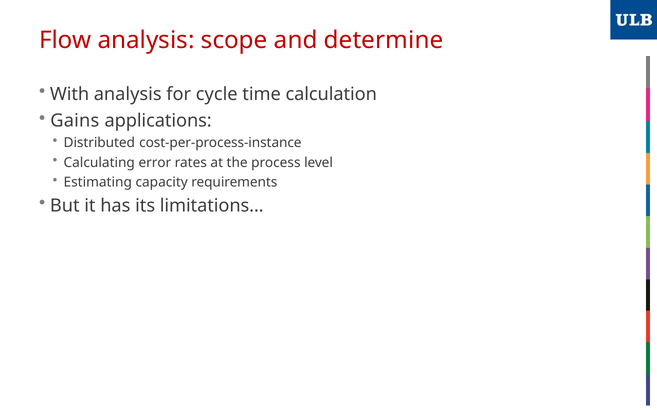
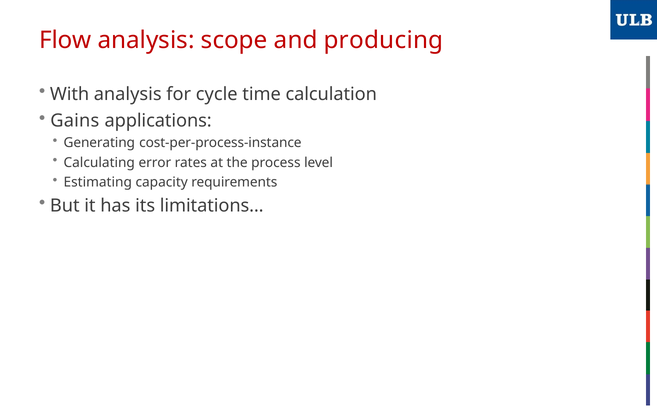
determine: determine -> producing
Distributed: Distributed -> Generating
